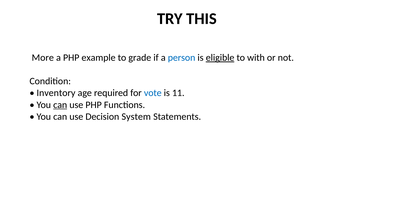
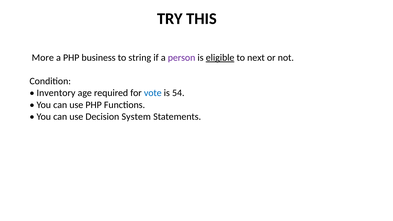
example: example -> business
grade: grade -> string
person colour: blue -> purple
with: with -> next
11: 11 -> 54
can at (60, 105) underline: present -> none
